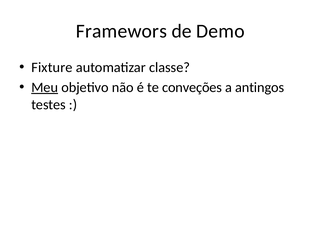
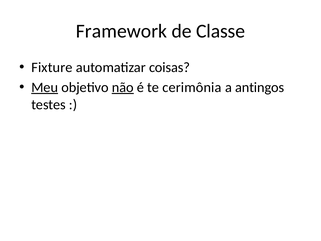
Framewors: Framewors -> Framework
Demo: Demo -> Classe
classe: classe -> coisas
não underline: none -> present
conveções: conveções -> cerimônia
